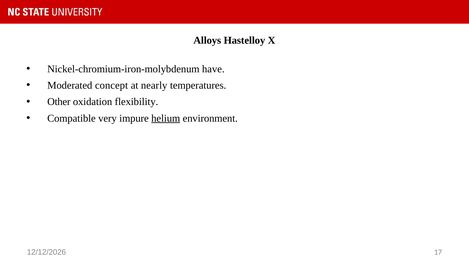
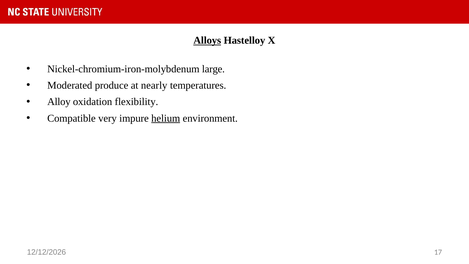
Alloys underline: none -> present
have: have -> large
concept: concept -> produce
Other: Other -> Alloy
